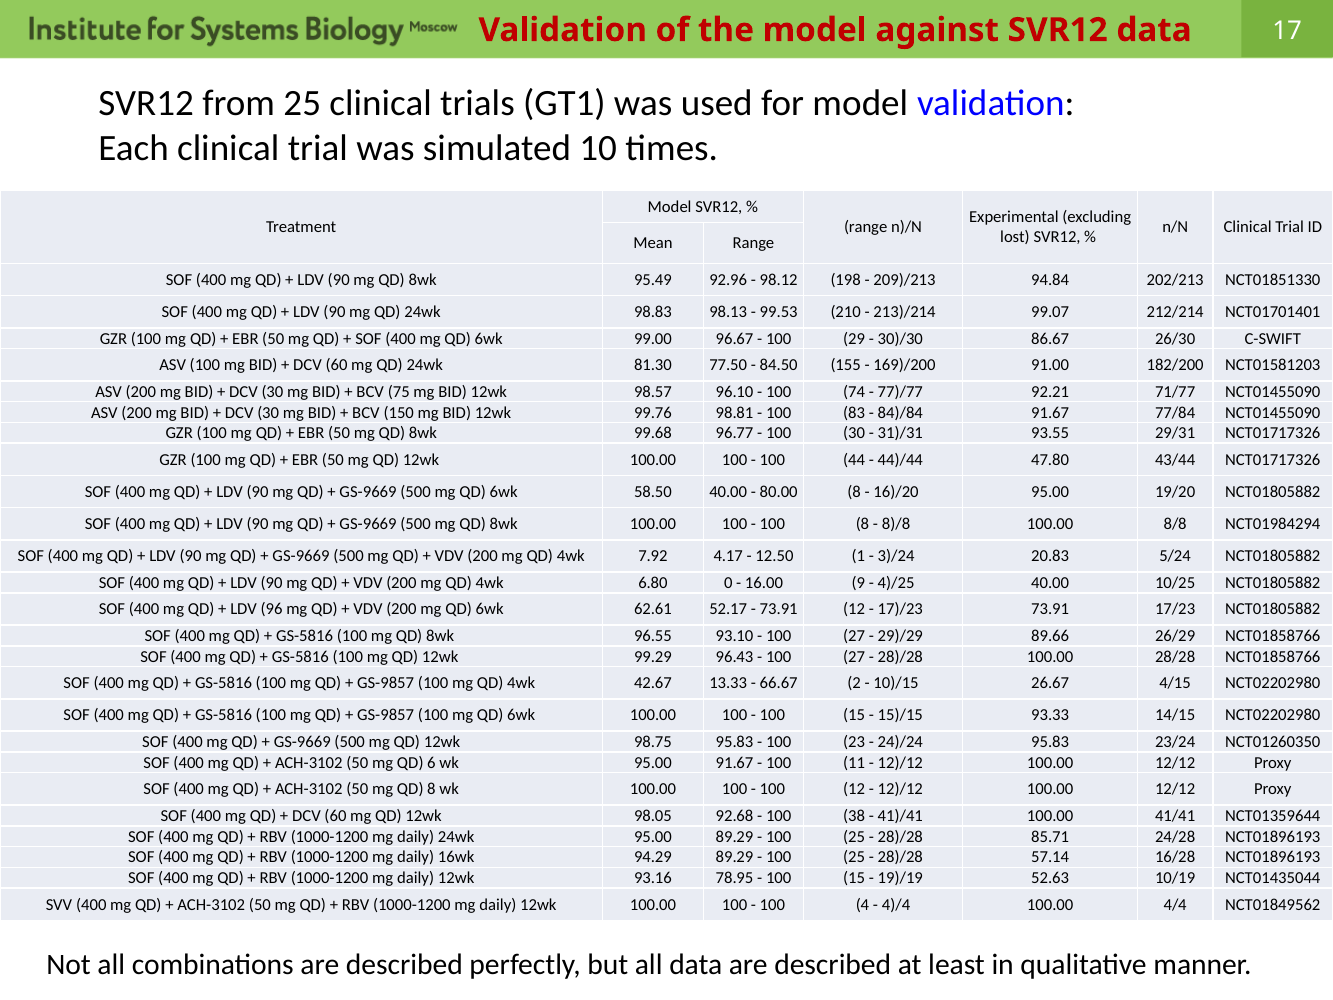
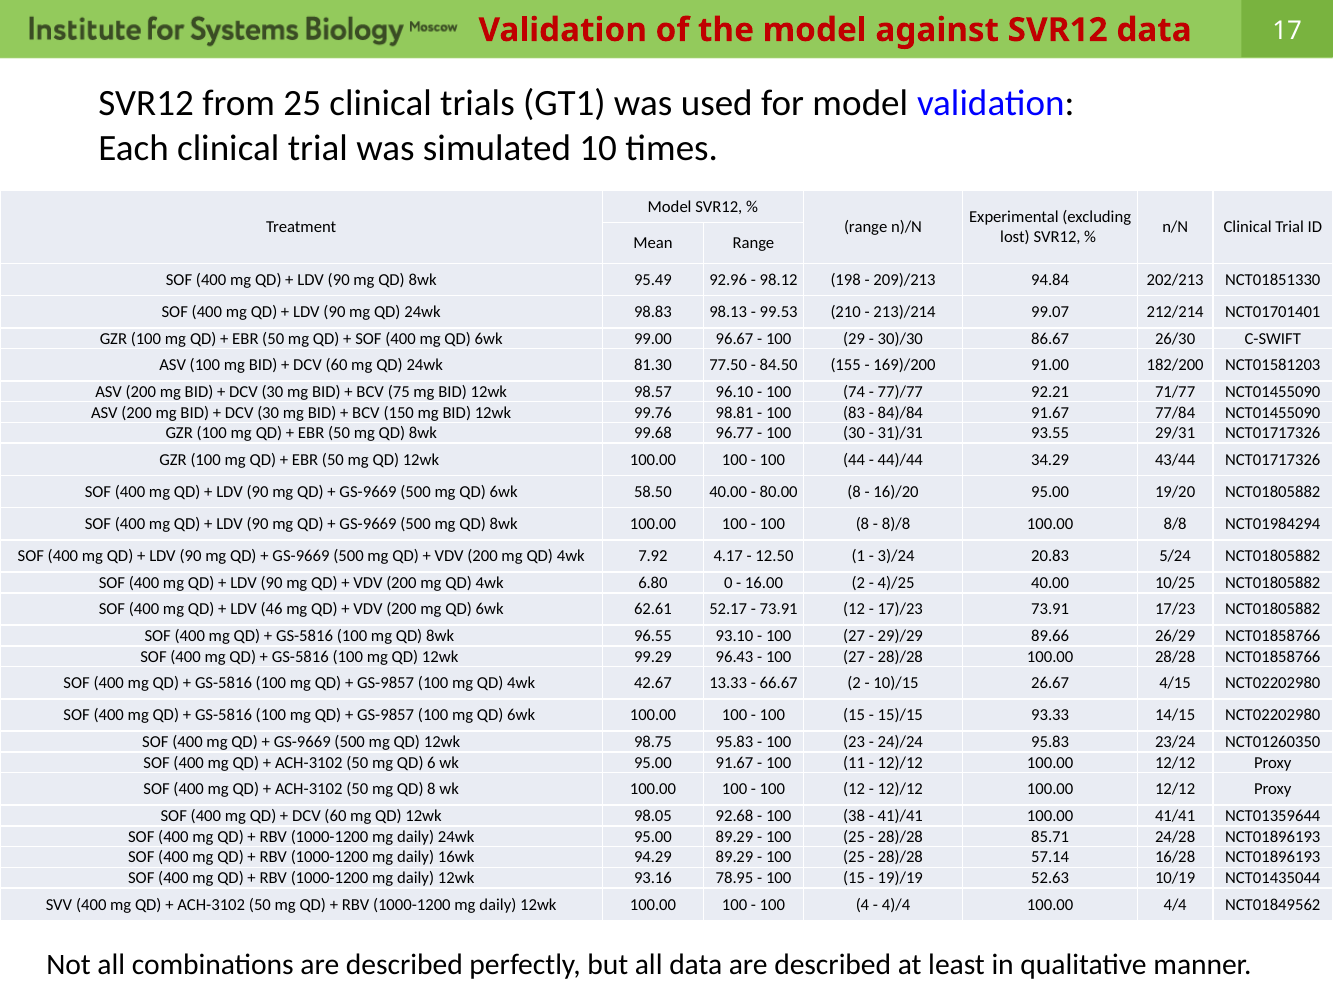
47.80: 47.80 -> 34.29
16.00 9: 9 -> 2
96: 96 -> 46
